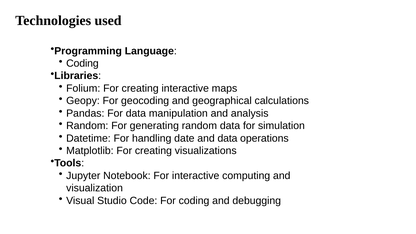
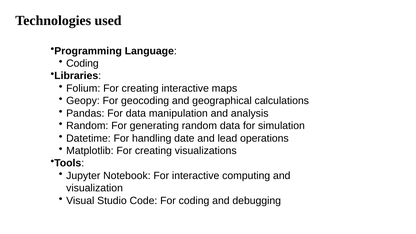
and data: data -> lead
